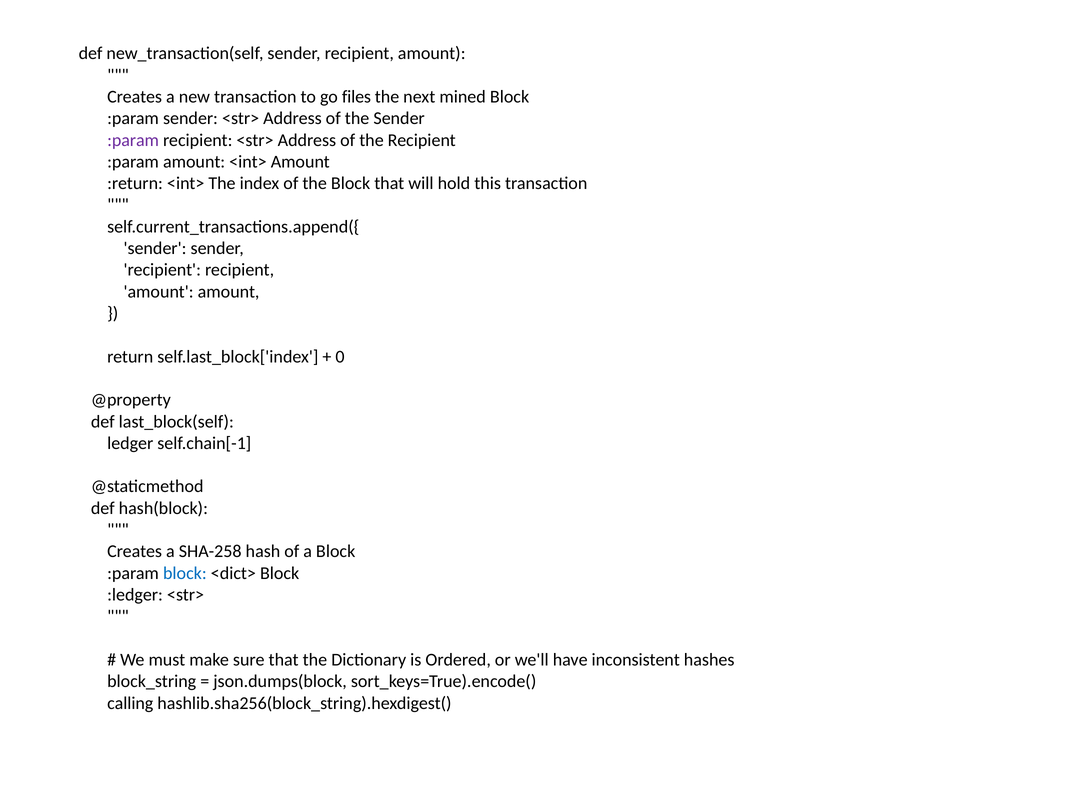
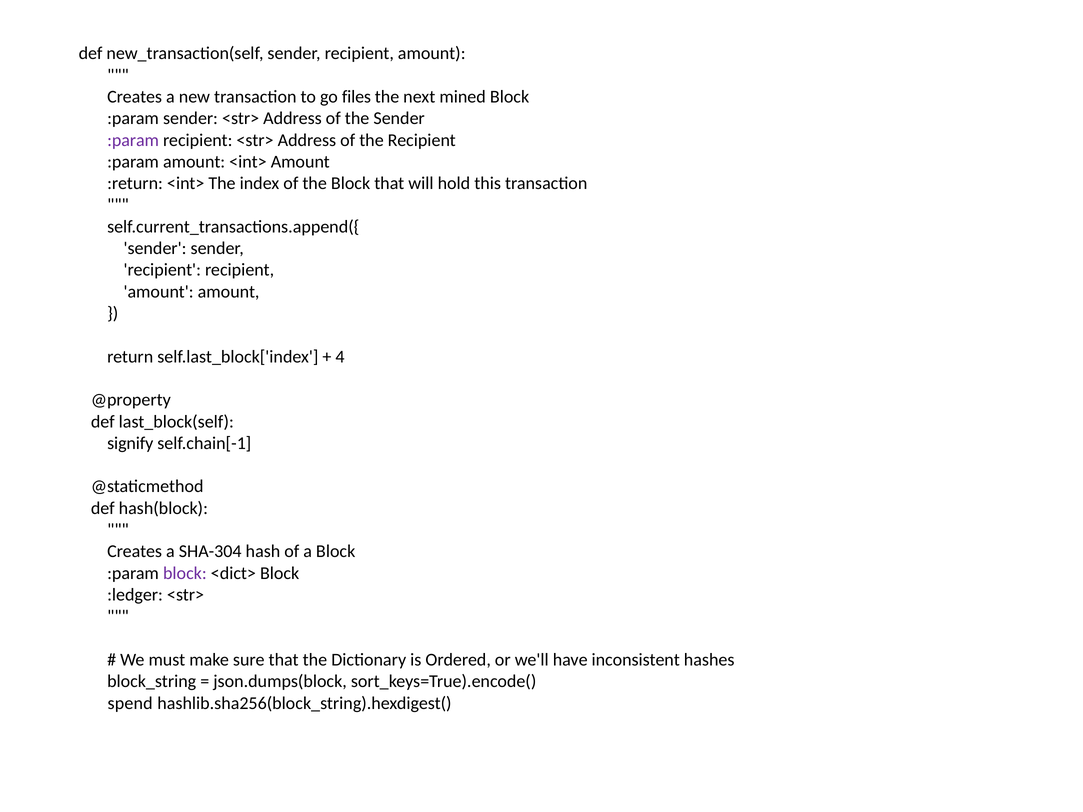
0: 0 -> 4
ledger: ledger -> signify
SHA-258: SHA-258 -> SHA-304
block at (185, 573) colour: blue -> purple
calling: calling -> spend
